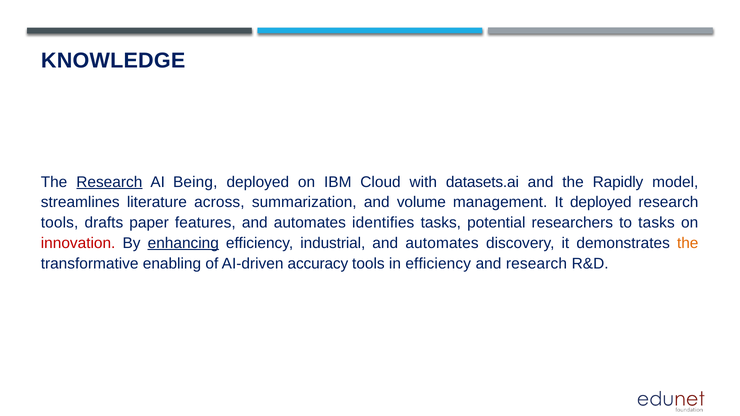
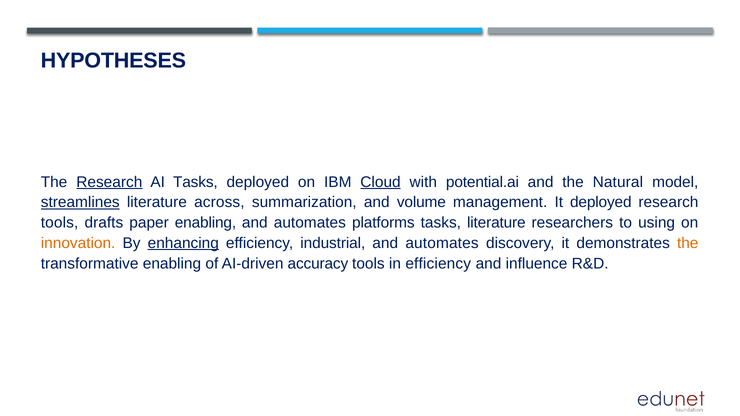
KNOWLEDGE: KNOWLEDGE -> HYPOTHESES
AI Being: Being -> Tasks
Cloud underline: none -> present
datasets.ai: datasets.ai -> potential.ai
Rapidly: Rapidly -> Natural
streamlines underline: none -> present
paper features: features -> enabling
identifies: identifies -> platforms
tasks potential: potential -> literature
to tasks: tasks -> using
innovation colour: red -> orange
and research: research -> influence
